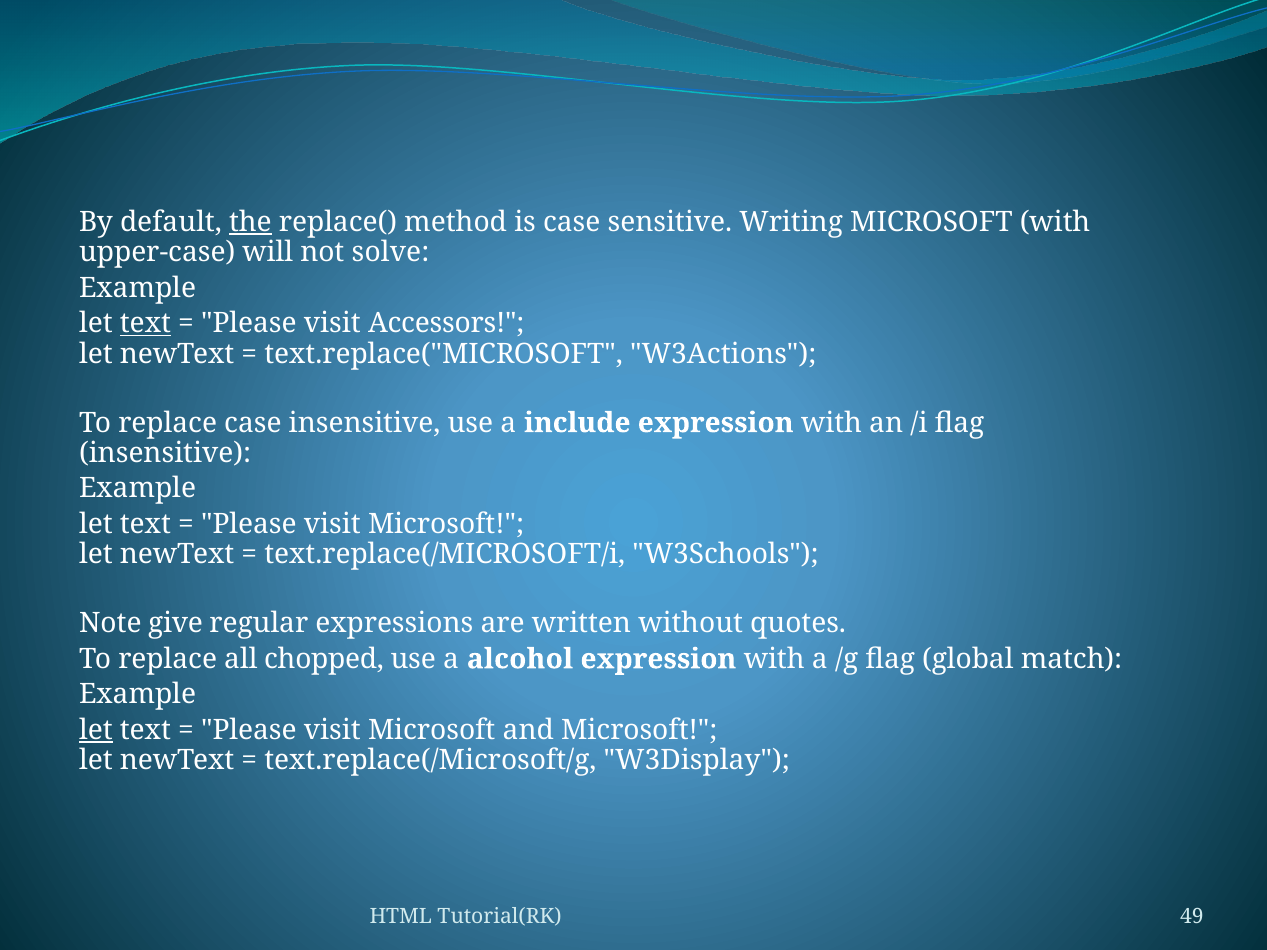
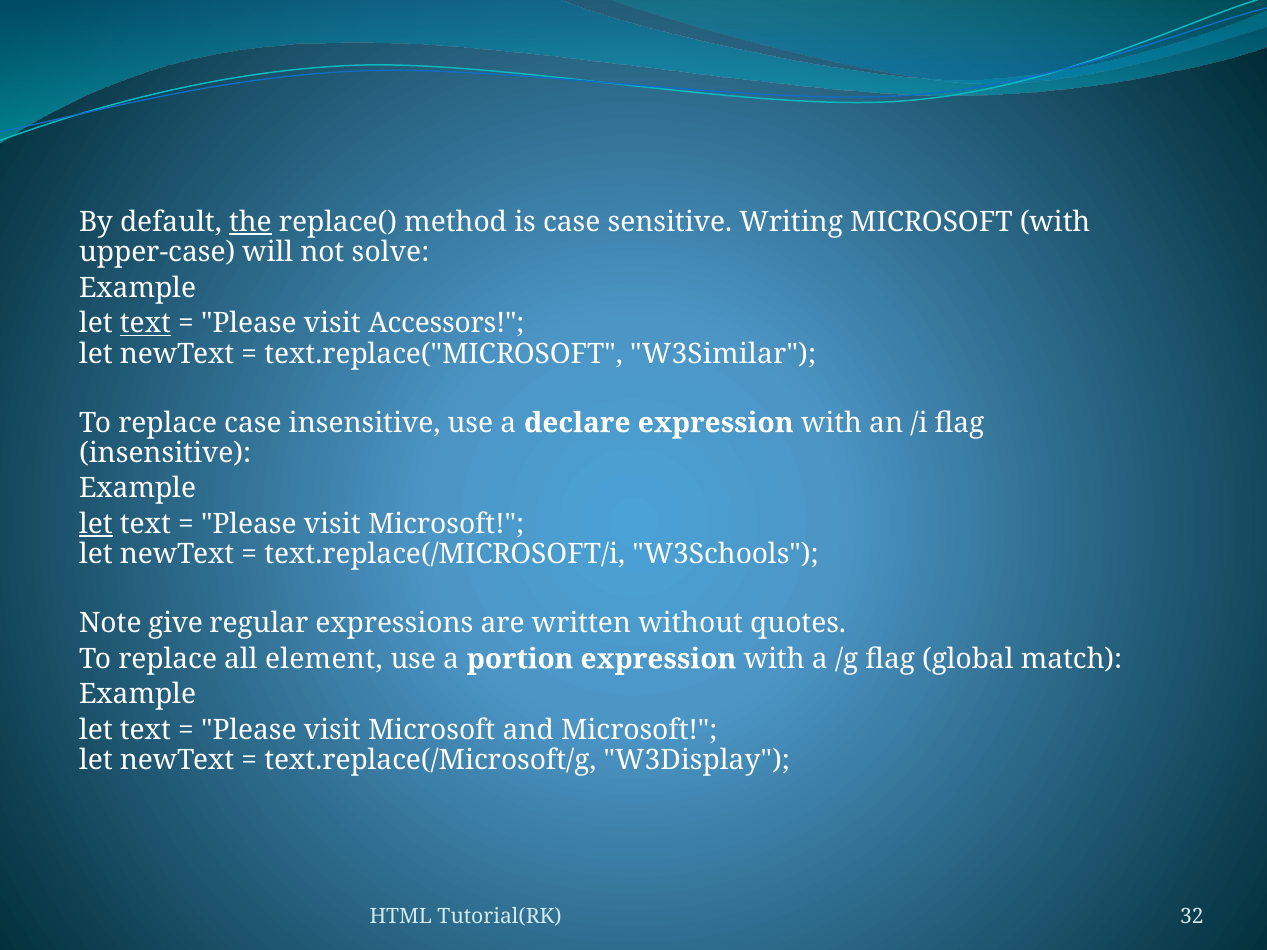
W3Actions: W3Actions -> W3Similar
include: include -> declare
let at (96, 524) underline: none -> present
chopped: chopped -> element
alcohol: alcohol -> portion
let at (96, 730) underline: present -> none
49: 49 -> 32
